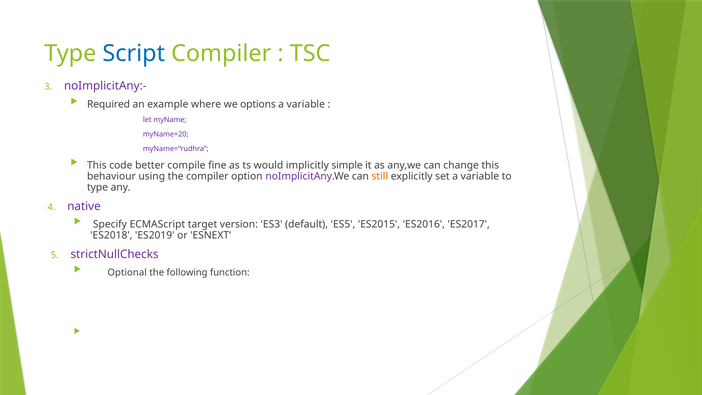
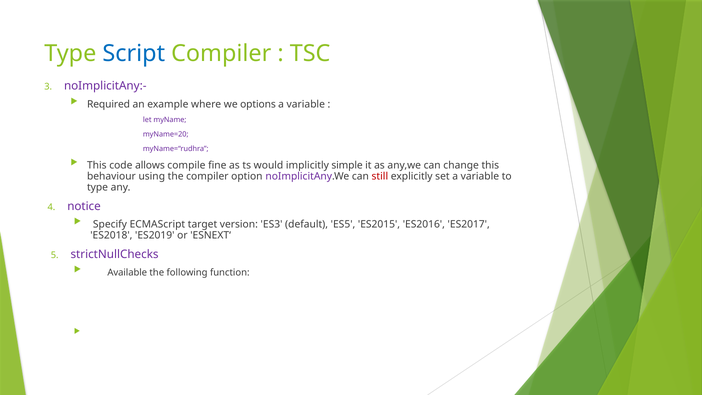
better: better -> allows
still colour: orange -> red
native: native -> notice
Optional: Optional -> Available
